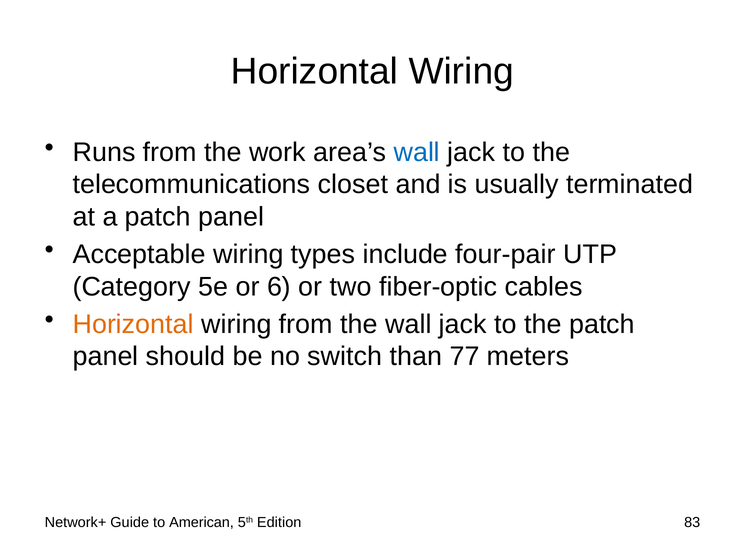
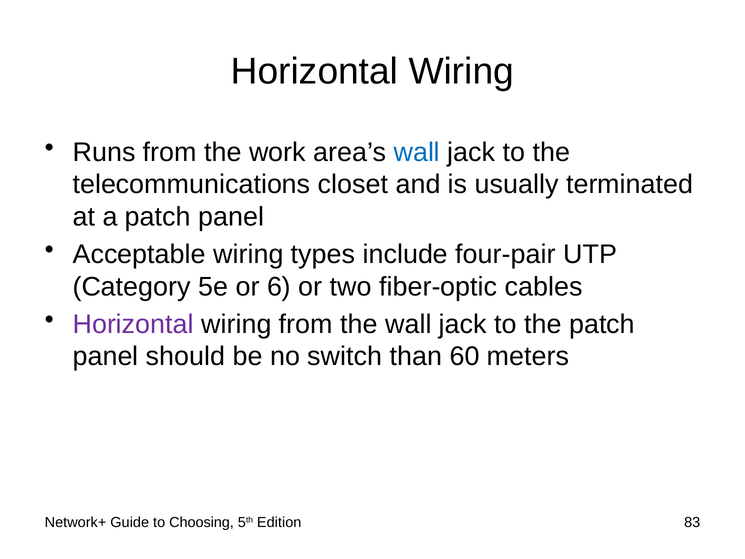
Horizontal at (133, 324) colour: orange -> purple
77: 77 -> 60
American: American -> Choosing
